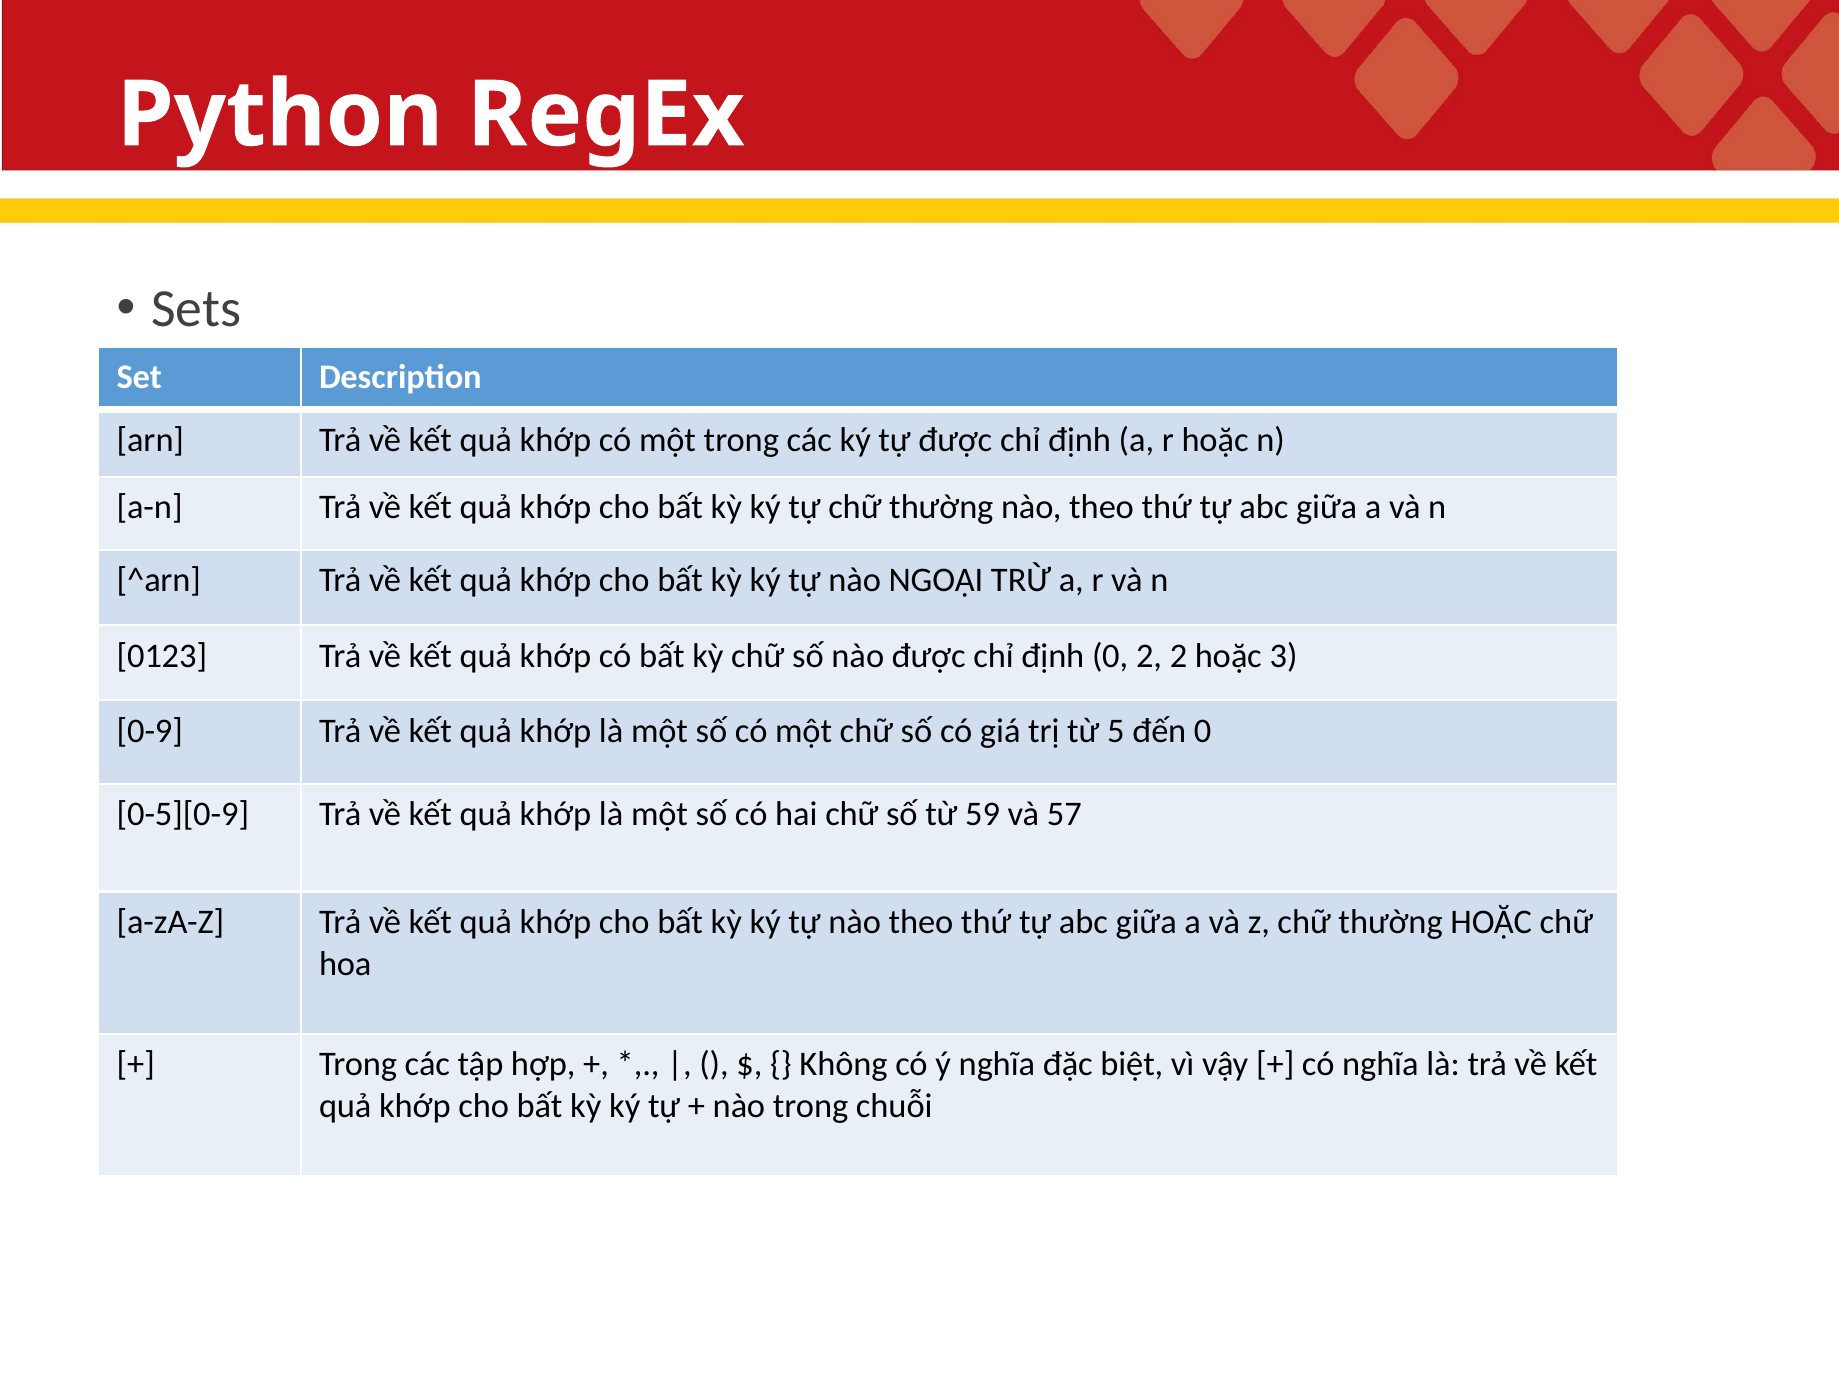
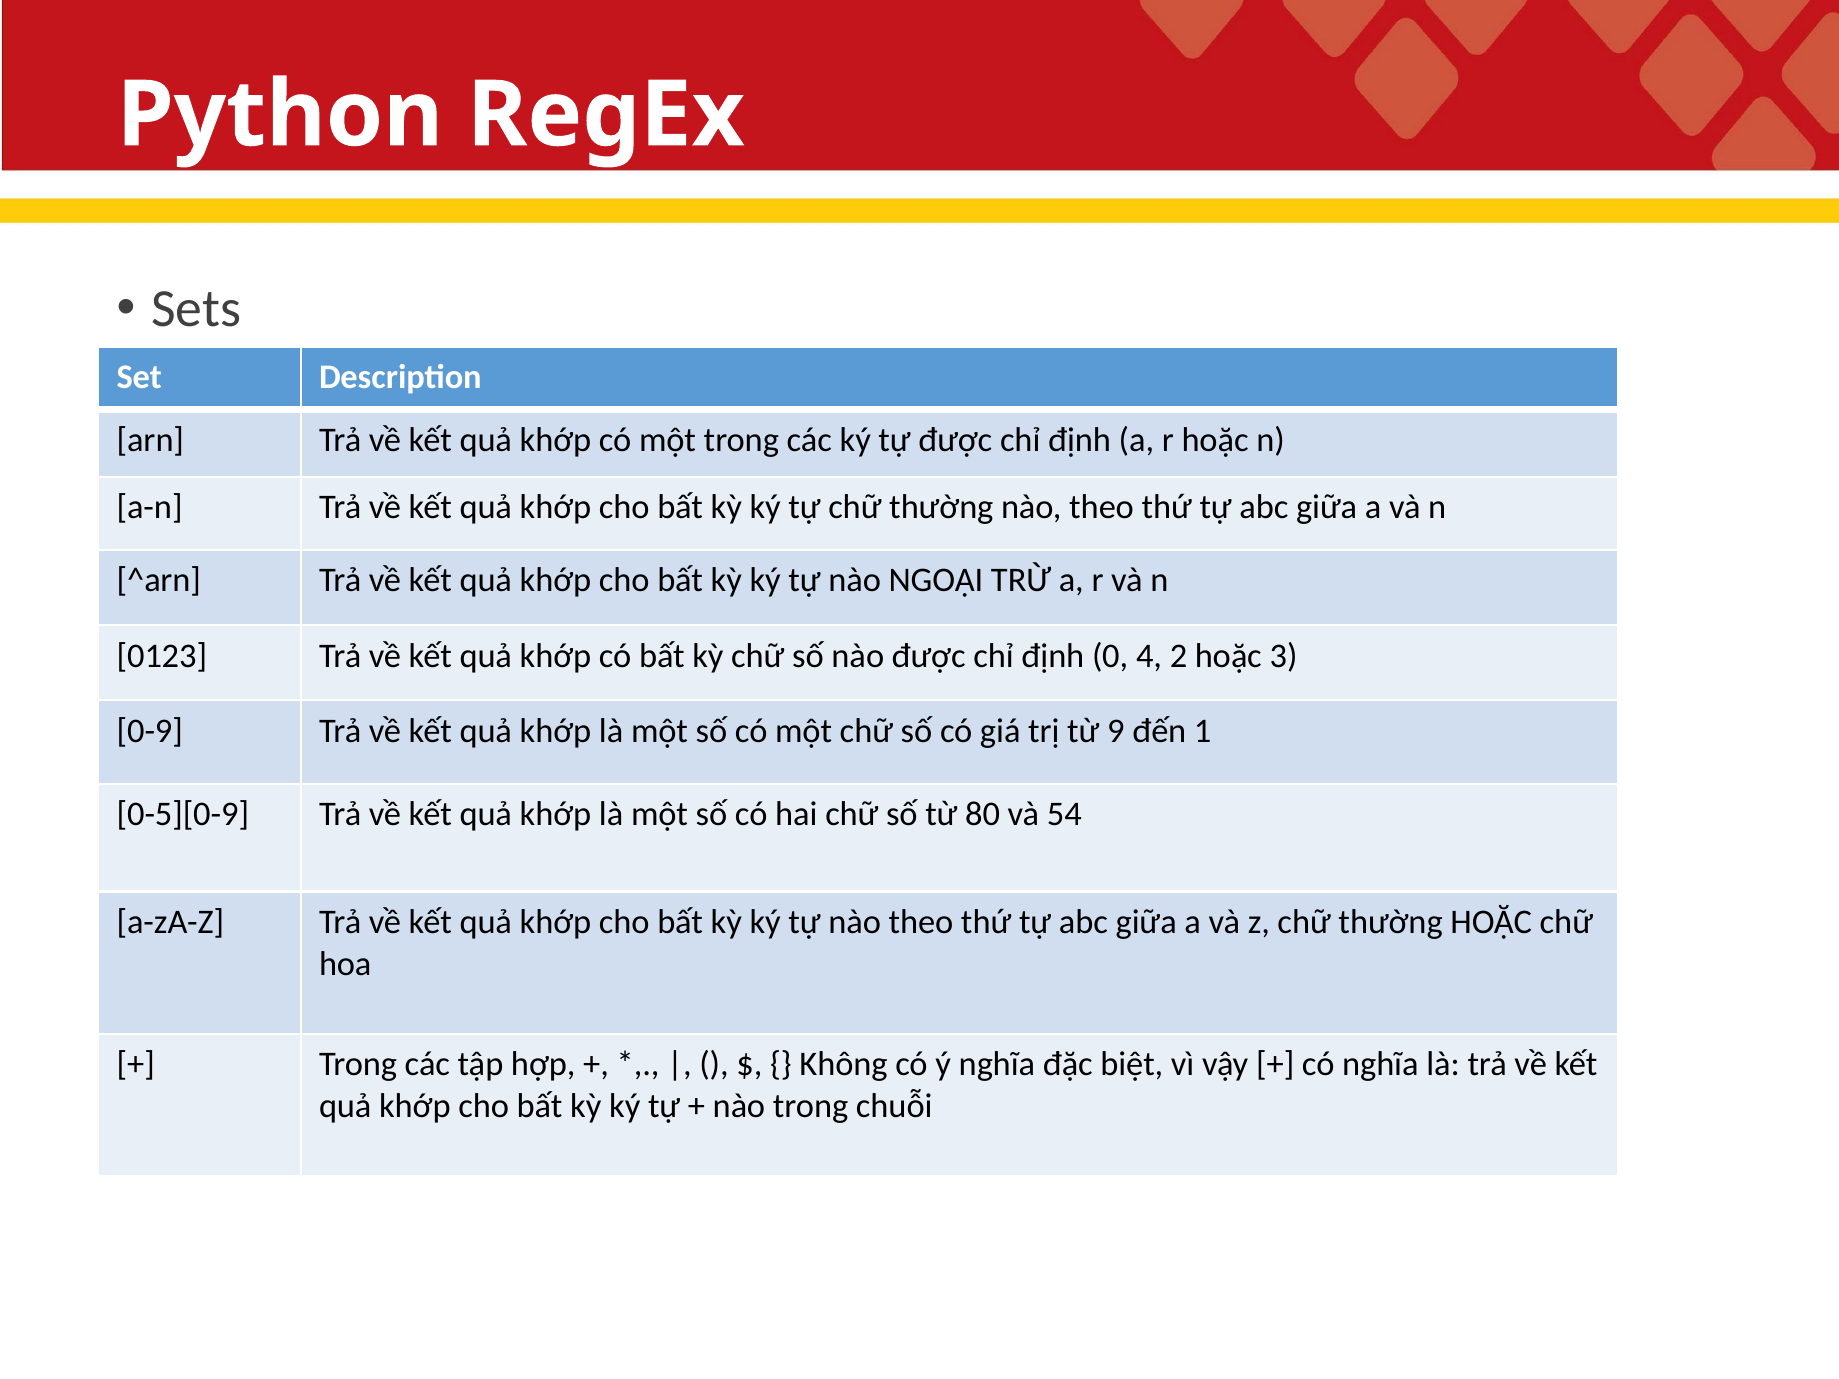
0 2: 2 -> 4
5: 5 -> 9
đến 0: 0 -> 1
59: 59 -> 80
57: 57 -> 54
